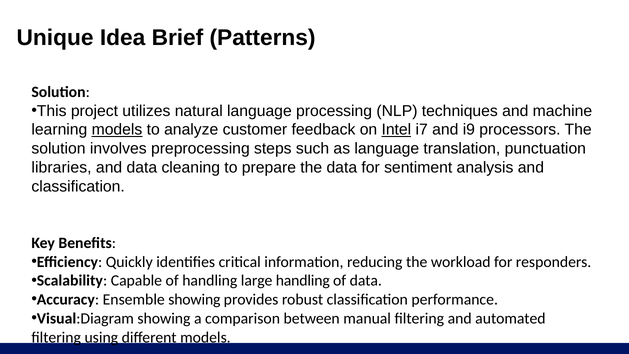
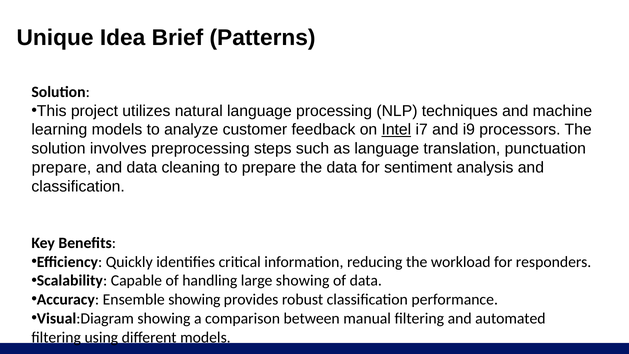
models at (117, 130) underline: present -> none
libraries at (62, 167): libraries -> prepare
large handling: handling -> showing
